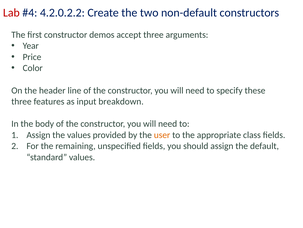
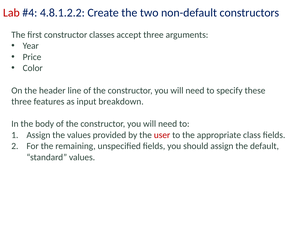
4.2.0.2.2: 4.2.0.2.2 -> 4.8.1.2.2
demos: demos -> classes
user colour: orange -> red
